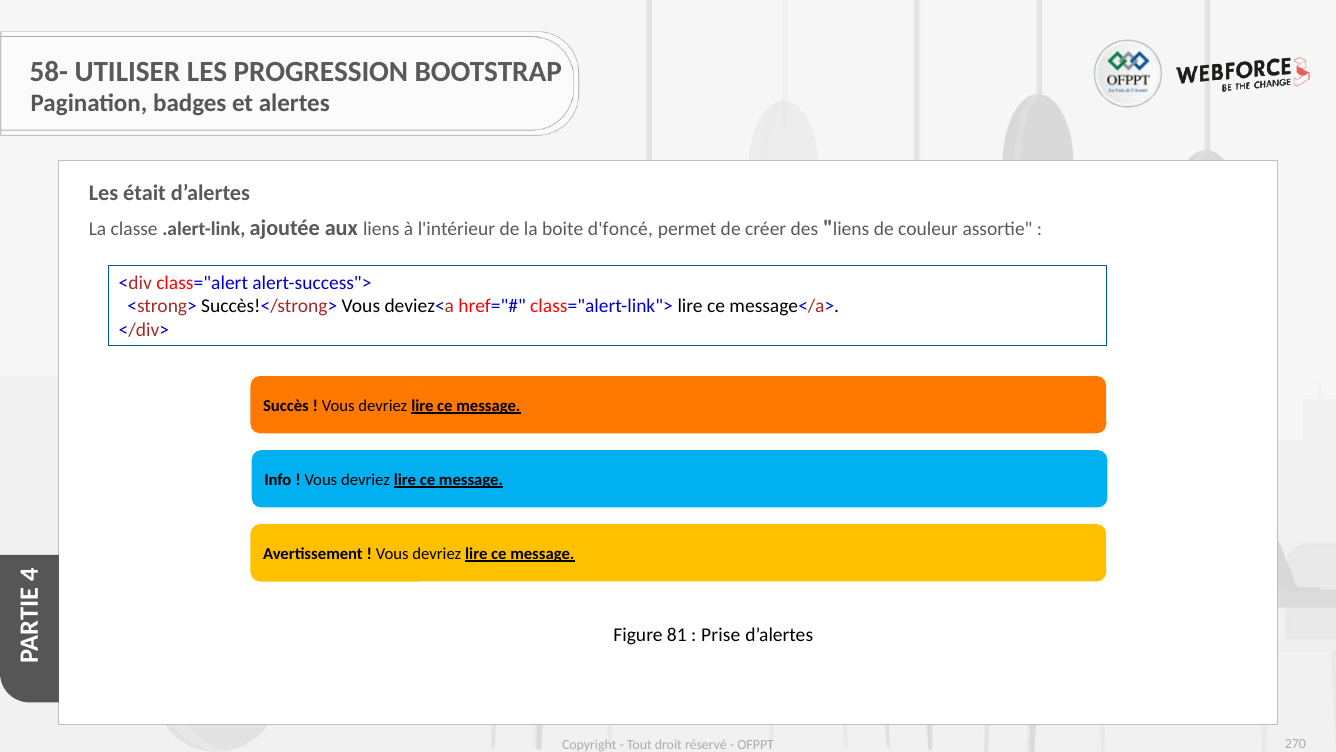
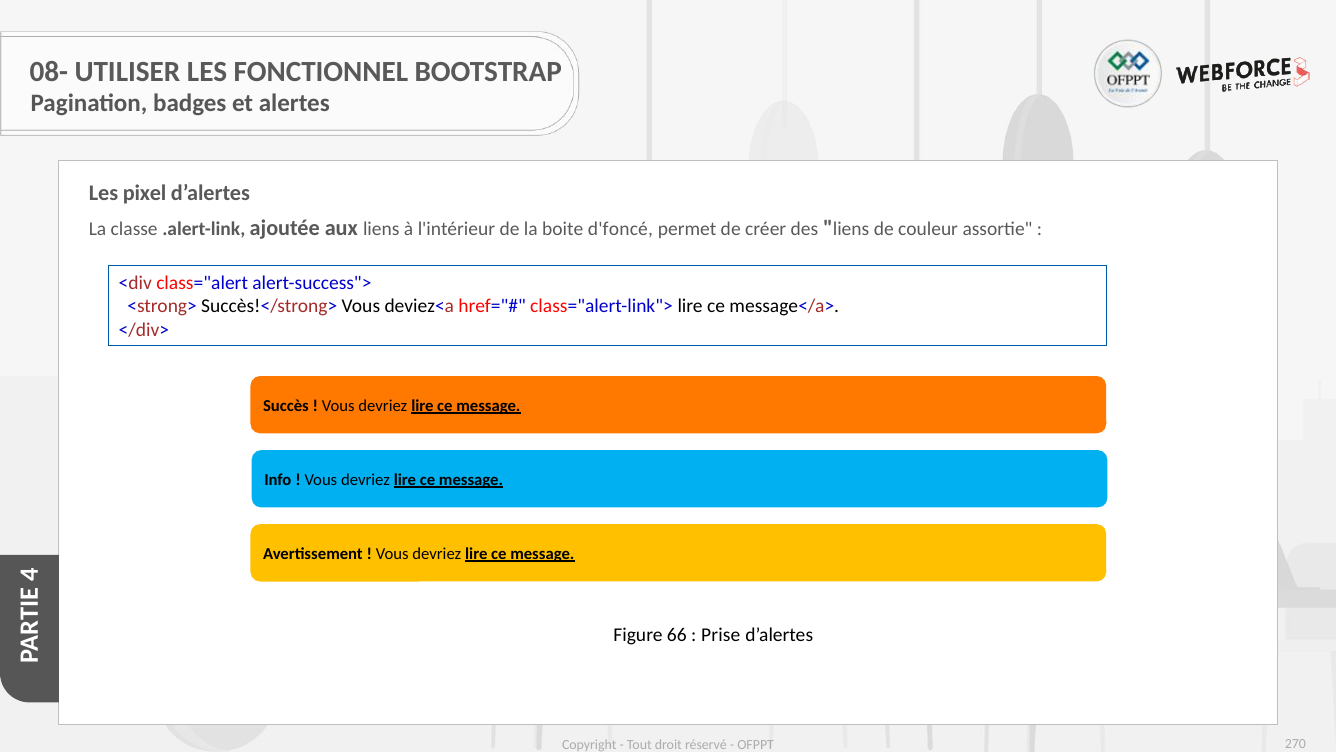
58-: 58- -> 08-
PROGRESSION: PROGRESSION -> FONCTIONNEL
était: était -> pixel
81: 81 -> 66
